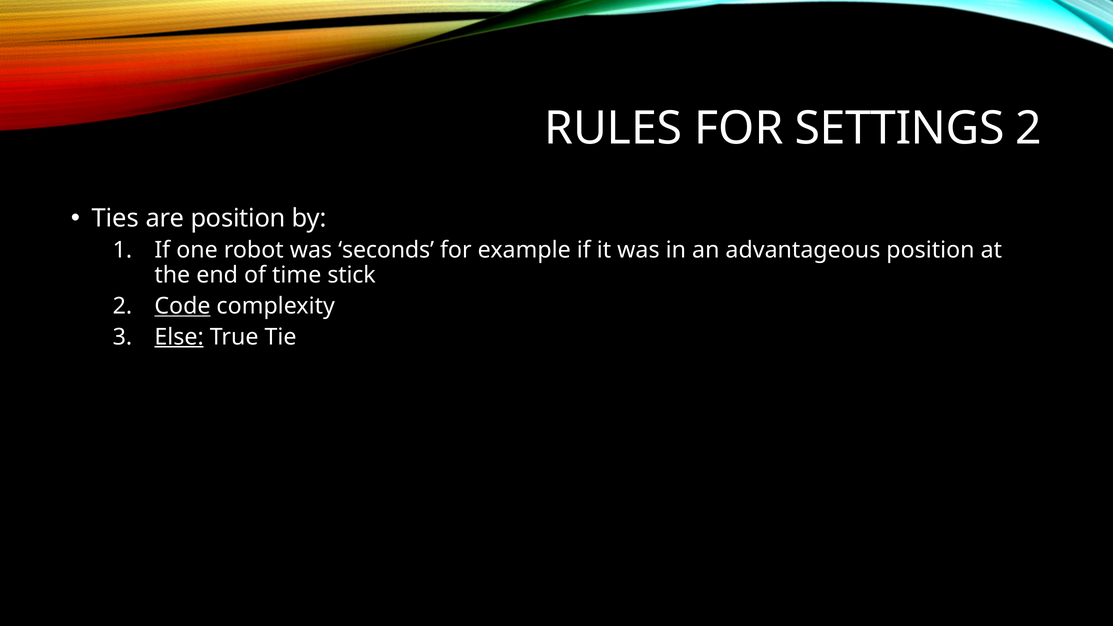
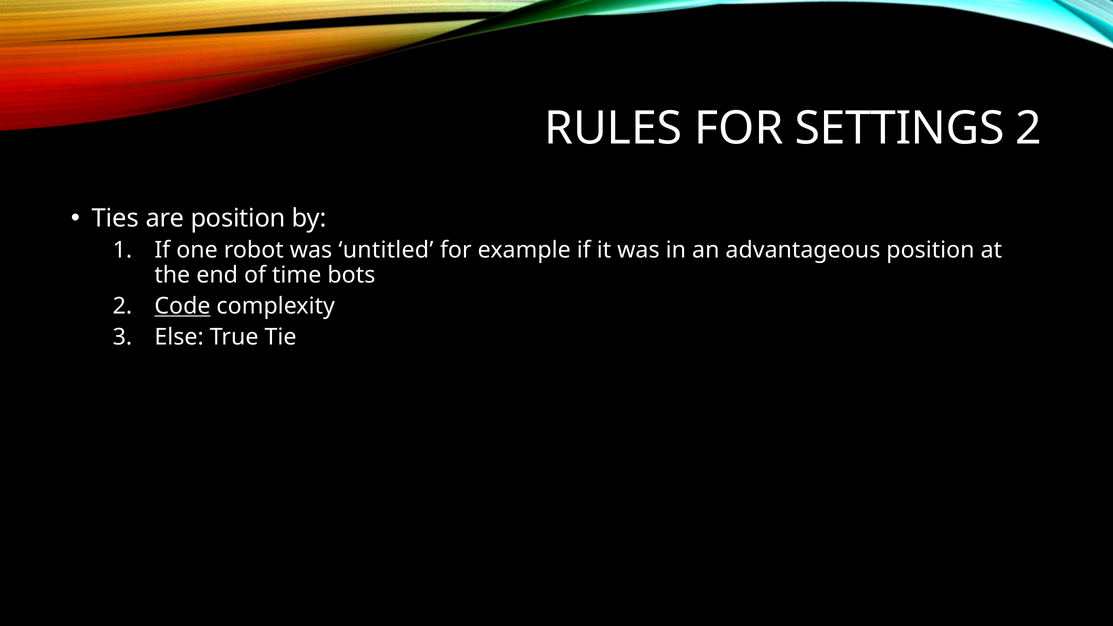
seconds: seconds -> untitled
stick: stick -> bots
Else underline: present -> none
